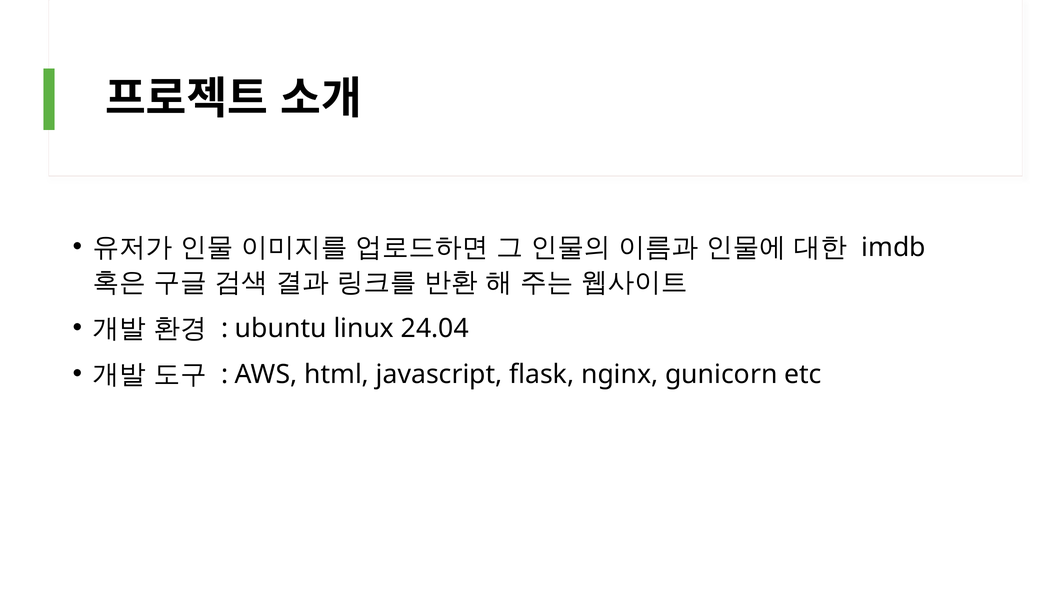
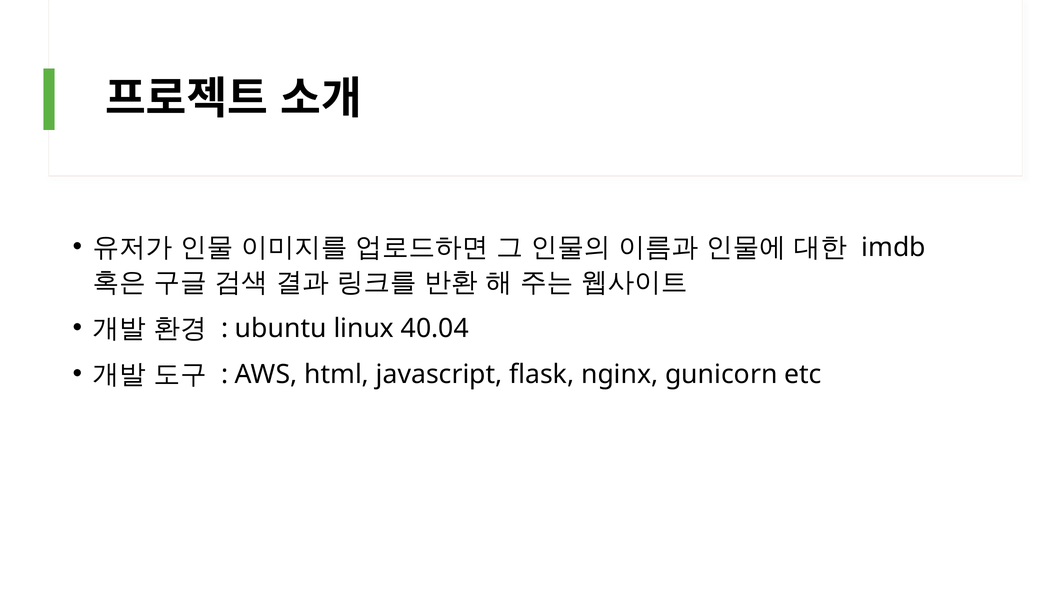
24.04: 24.04 -> 40.04
